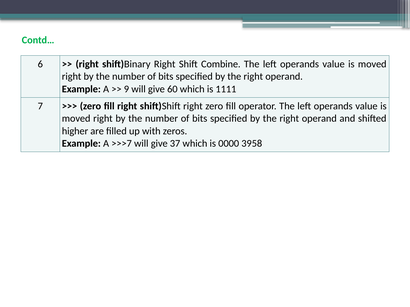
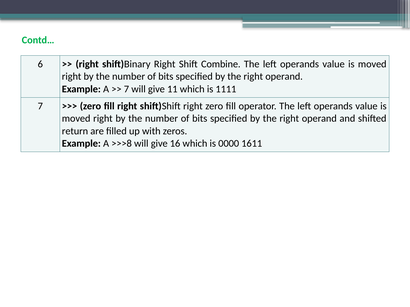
9 at (126, 89): 9 -> 7
60: 60 -> 11
higher: higher -> return
>>>7: >>>7 -> >>>8
37: 37 -> 16
3958: 3958 -> 1611
